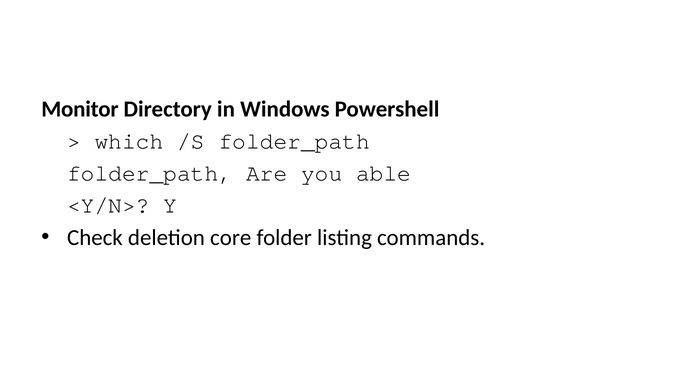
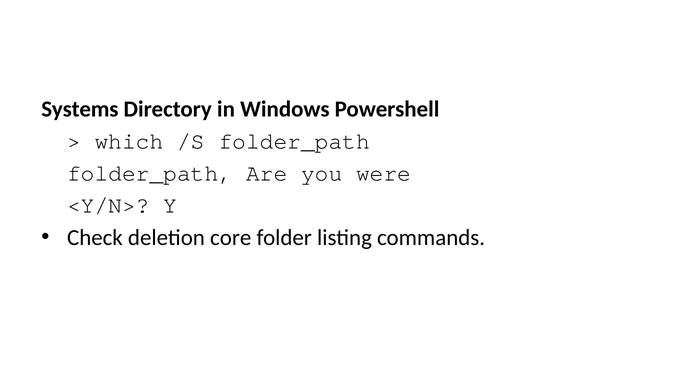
Monitor: Monitor -> Systems
able: able -> were
